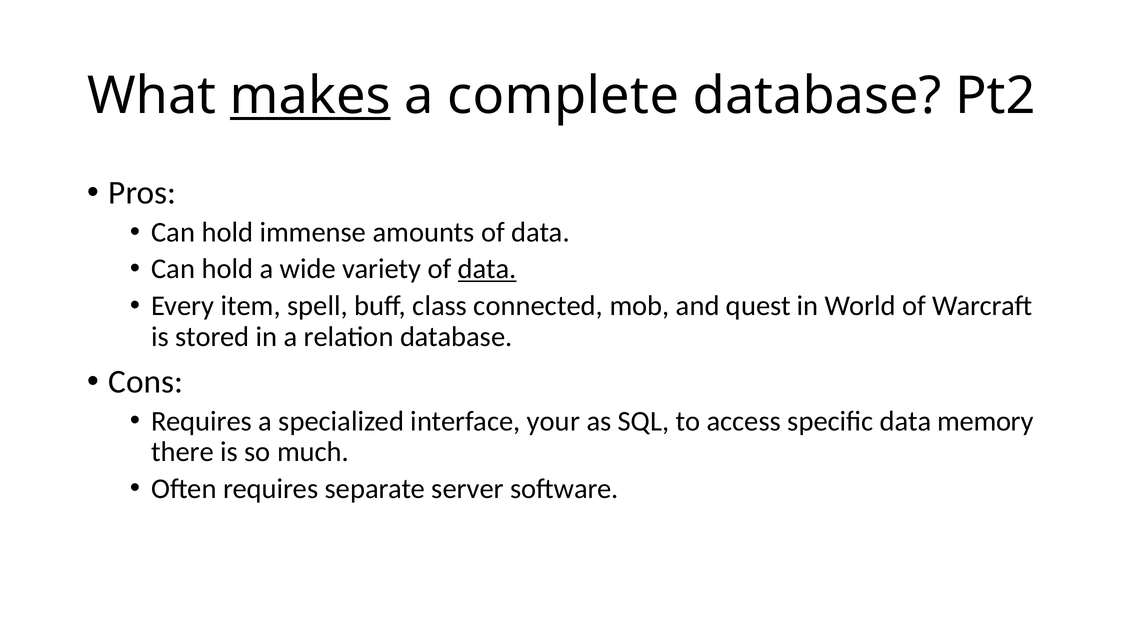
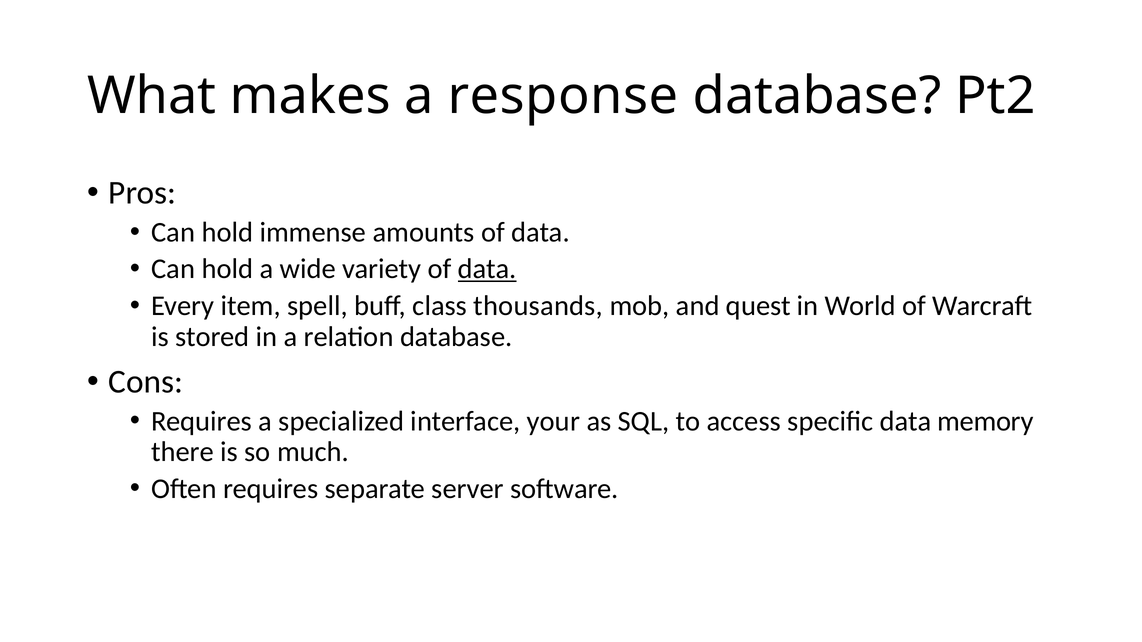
makes underline: present -> none
complete: complete -> response
connected: connected -> thousands
